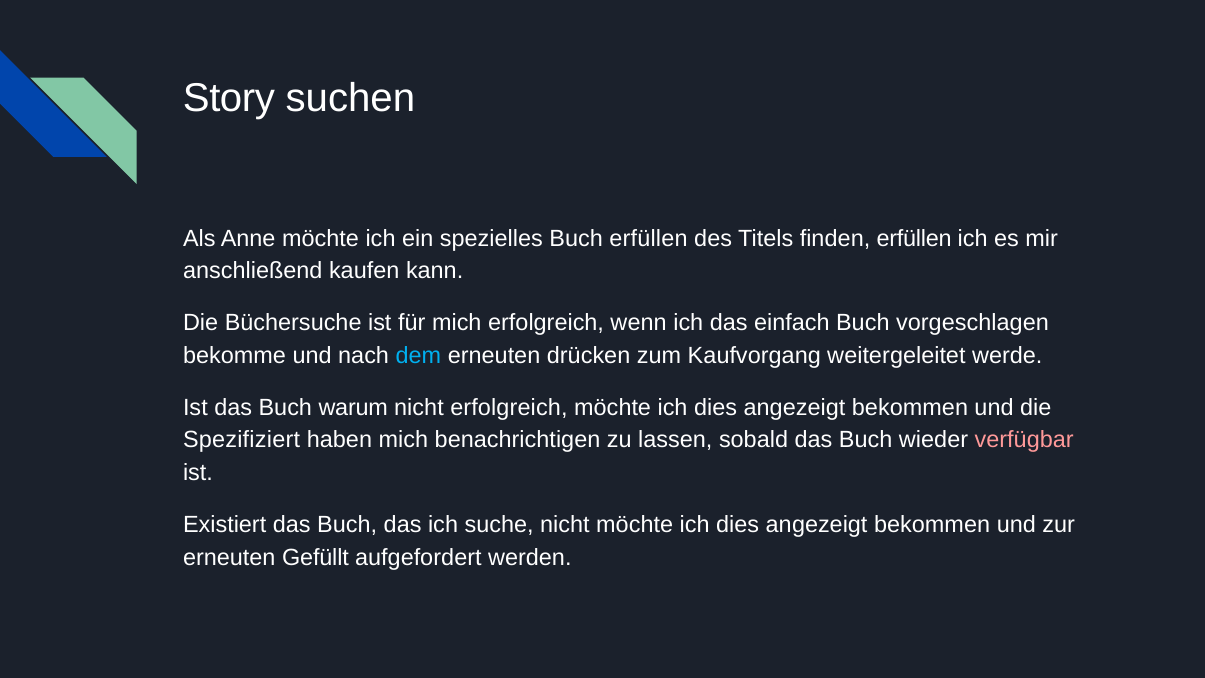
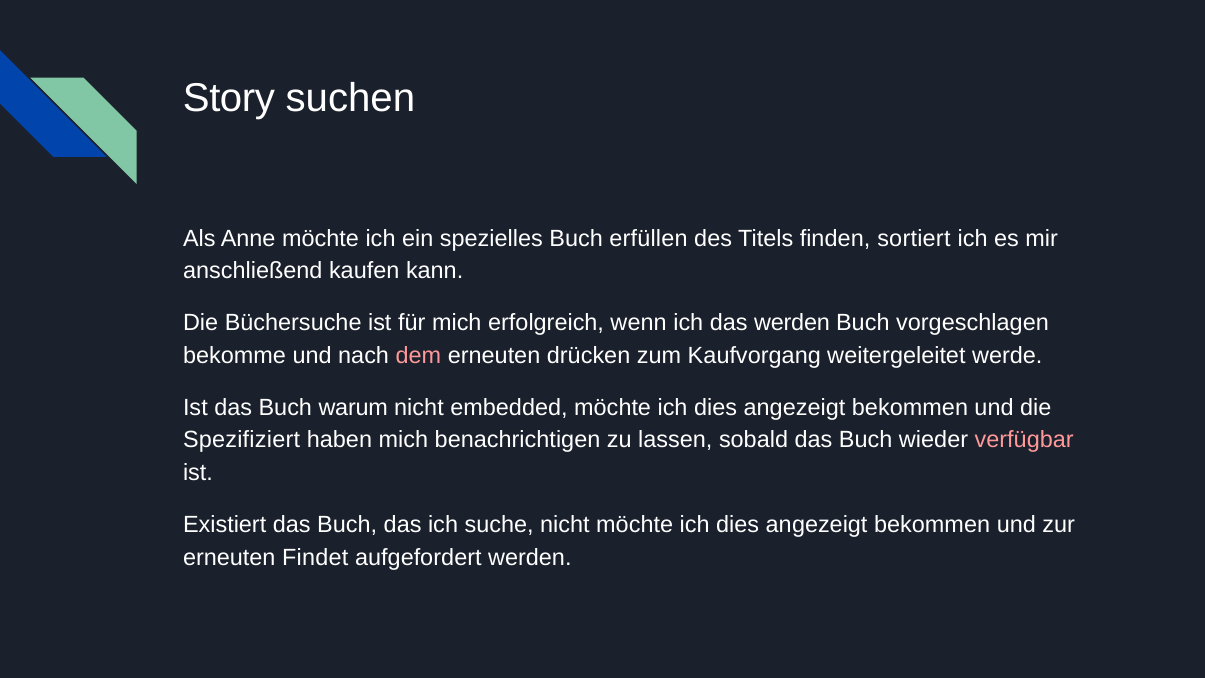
finden erfüllen: erfüllen -> sortiert
das einfach: einfach -> werden
dem colour: light blue -> pink
nicht erfolgreich: erfolgreich -> embedded
Gefüllt: Gefüllt -> Findet
